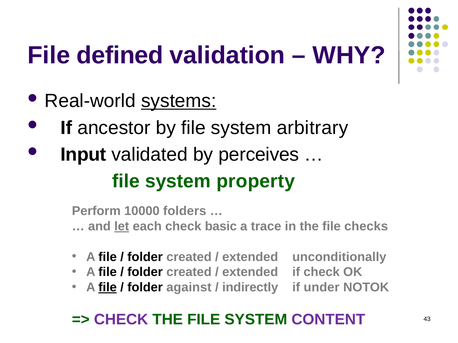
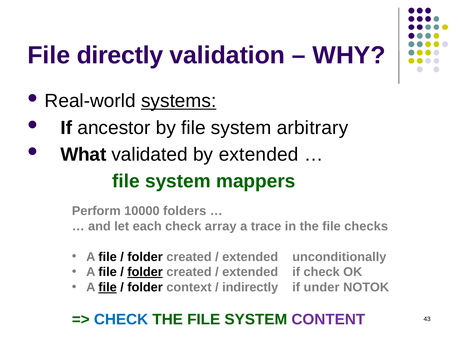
defined: defined -> directly
Input: Input -> What
by perceives: perceives -> extended
property: property -> mappers
let underline: present -> none
basic: basic -> array
folder at (145, 272) underline: none -> present
against: against -> context
CHECK at (121, 320) colour: purple -> blue
